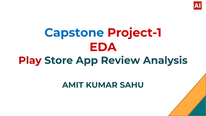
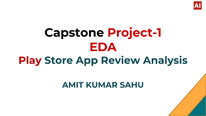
Capstone colour: blue -> black
